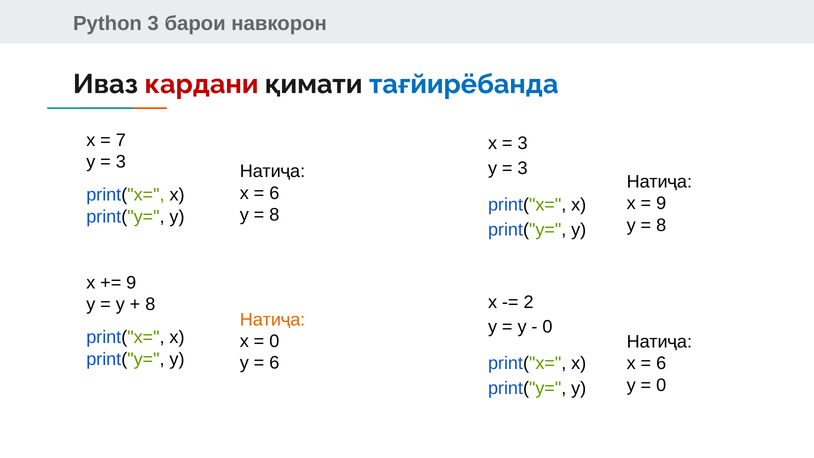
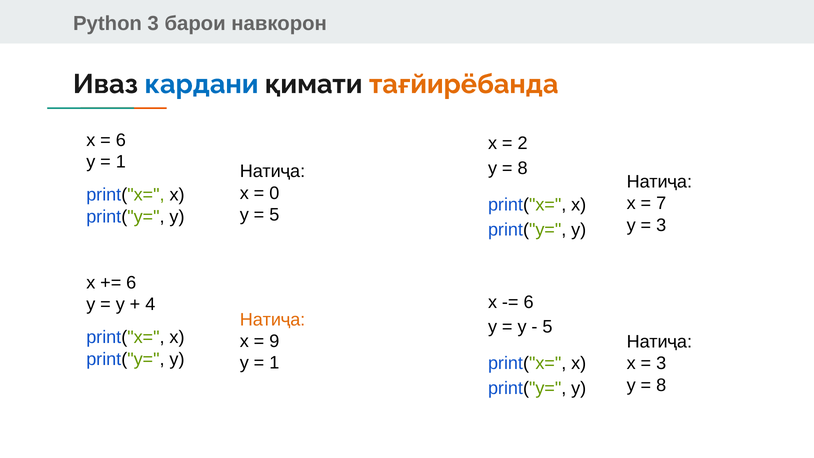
кардани colour: red -> blue
тағйирёбанда colour: blue -> orange
7 at (121, 140): 7 -> 6
3 at (523, 143): 3 -> 2
3 at (121, 162): 3 -> 1
3 at (523, 168): 3 -> 8
6 at (274, 193): 6 -> 0
9 at (661, 203): 9 -> 7
8 at (274, 215): 8 -> 5
8 at (661, 225): 8 -> 3
9 at (131, 283): 9 -> 6
2 at (529, 302): 2 -> 6
8 at (150, 304): 8 -> 4
0 at (547, 327): 0 -> 5
0 at (274, 341): 0 -> 9
6 at (274, 363): 6 -> 1
6 at (661, 363): 6 -> 3
0 at (661, 385): 0 -> 8
